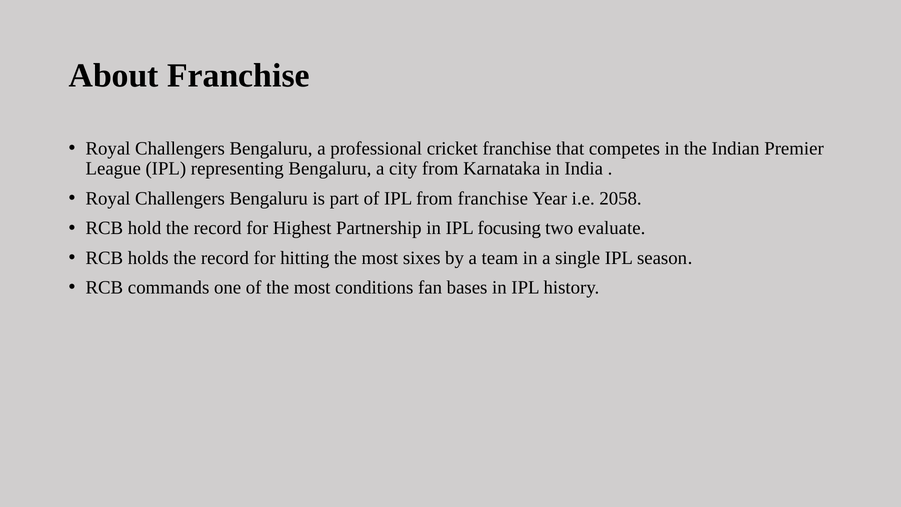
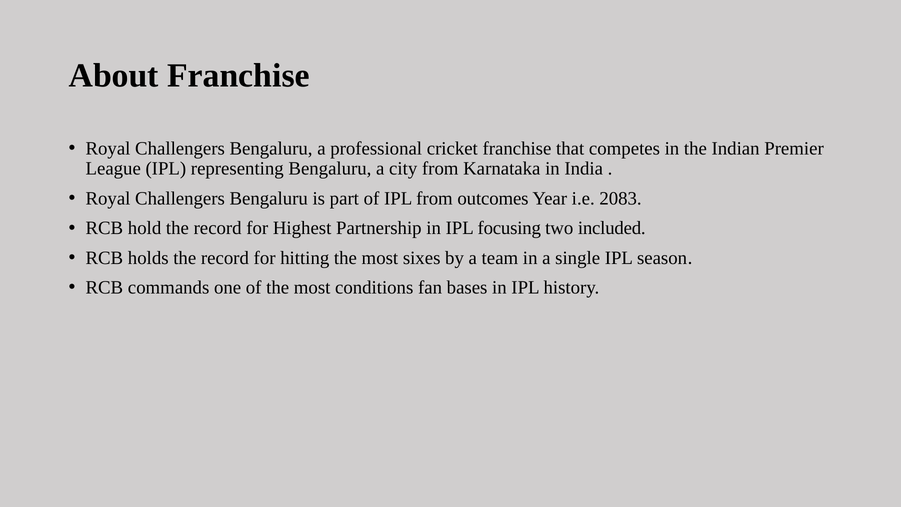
from franchise: franchise -> outcomes
2058: 2058 -> 2083
evaluate: evaluate -> included
